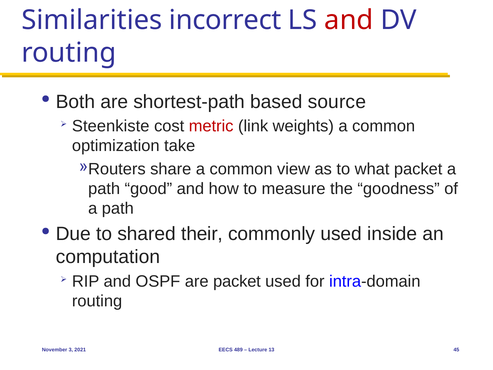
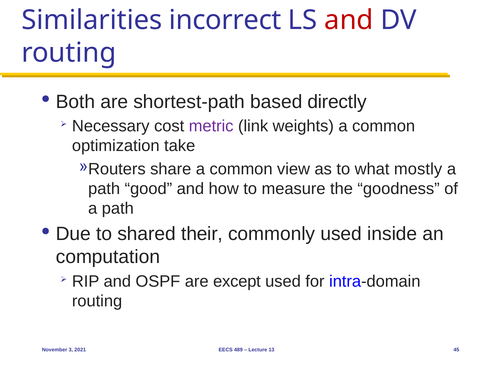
source: source -> directly
Steenkiste: Steenkiste -> Necessary
metric colour: red -> purple
what packet: packet -> mostly
are packet: packet -> except
